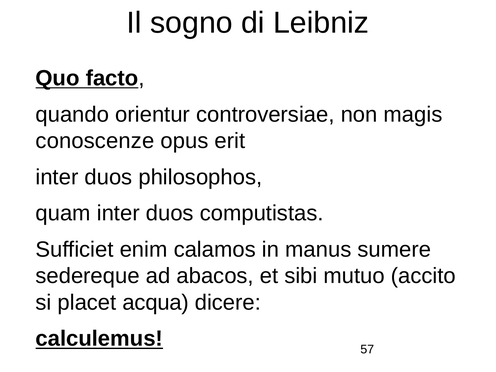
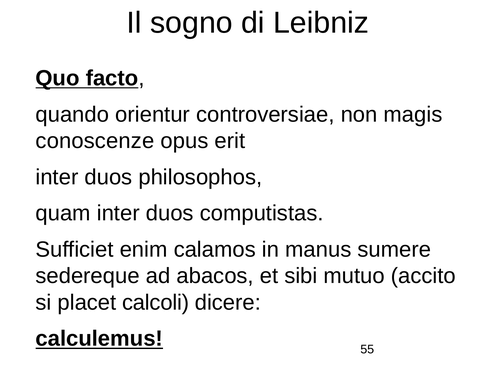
acqua: acqua -> calcoli
57: 57 -> 55
